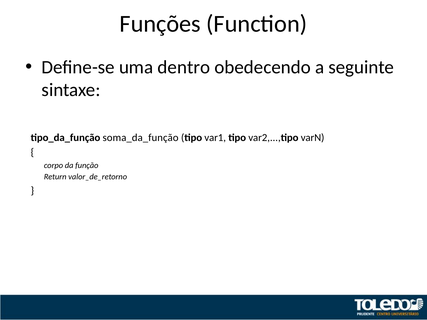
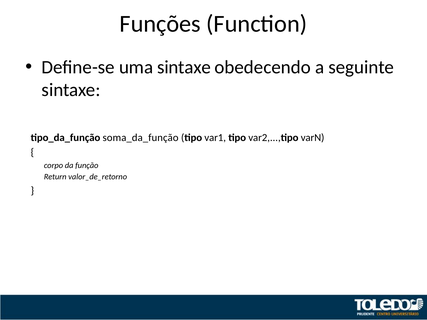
uma dentro: dentro -> sintaxe
